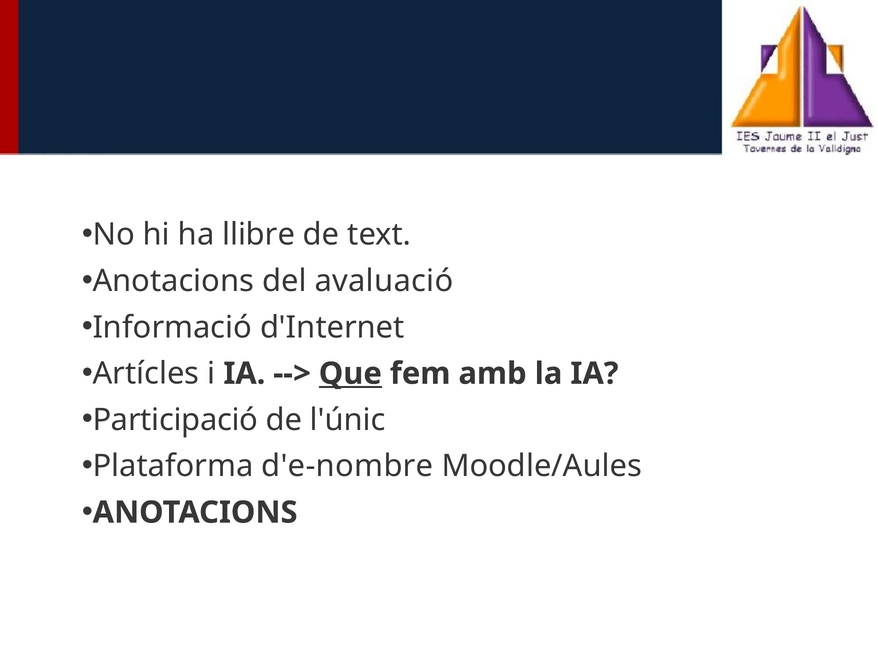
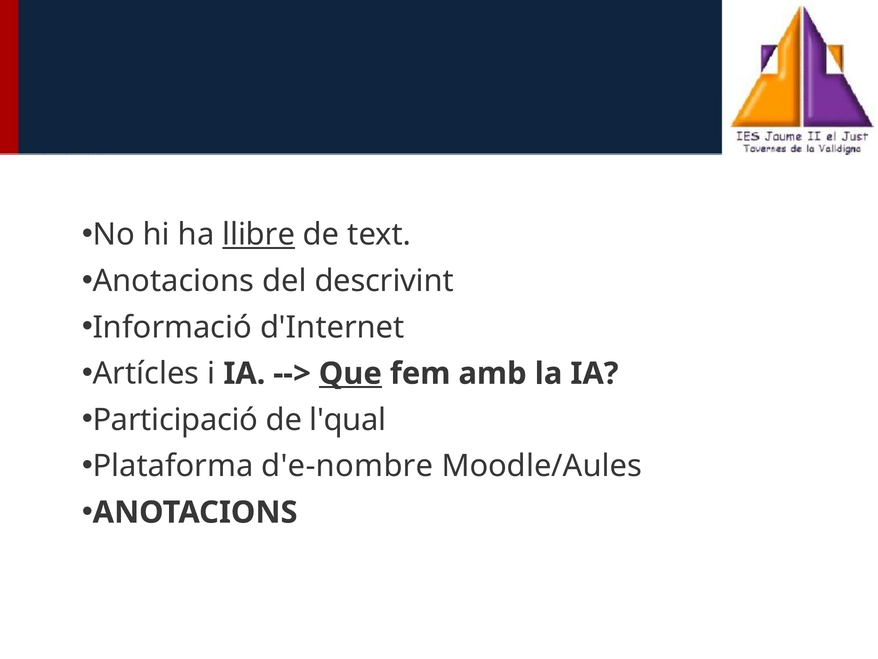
llibre underline: none -> present
avaluació: avaluació -> descrivint
l'únic: l'únic -> l'qual
